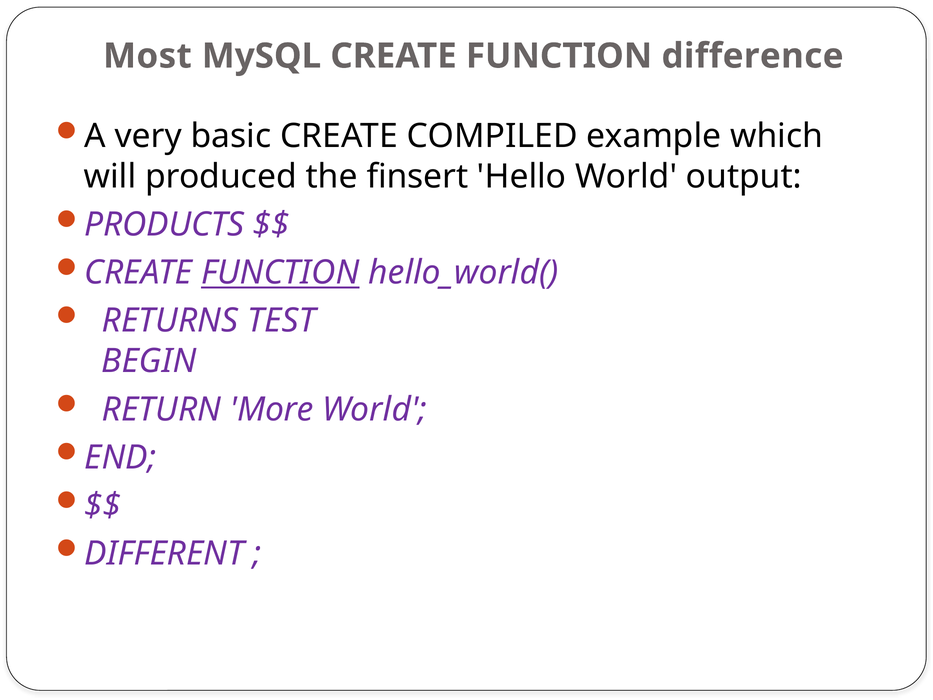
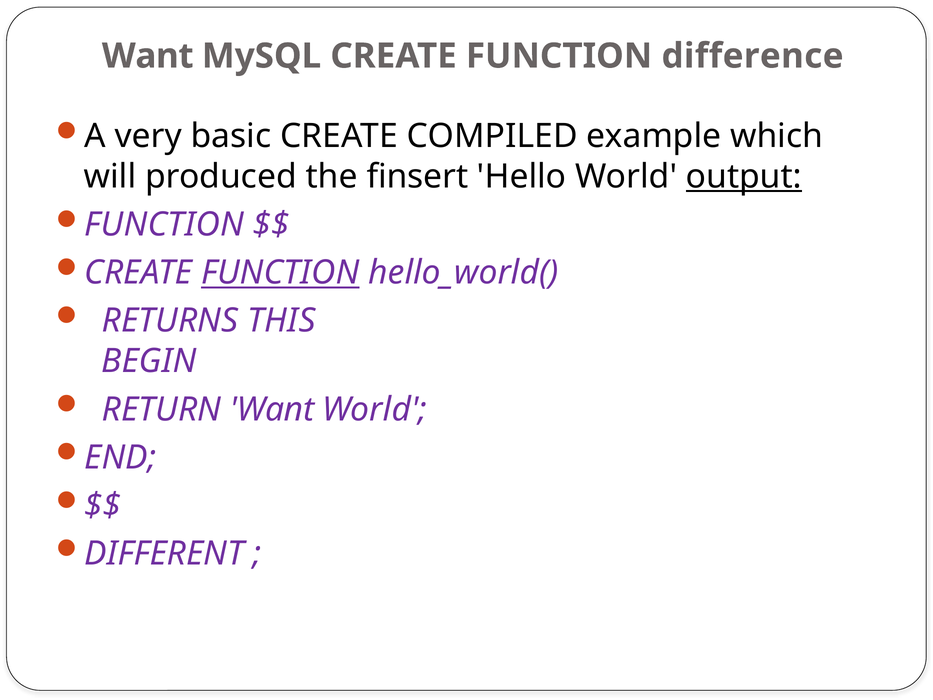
Most at (147, 56): Most -> Want
output underline: none -> present
PRODUCTS at (164, 225): PRODUCTS -> FUNCTION
TEST: TEST -> THIS
RETURN More: More -> Want
